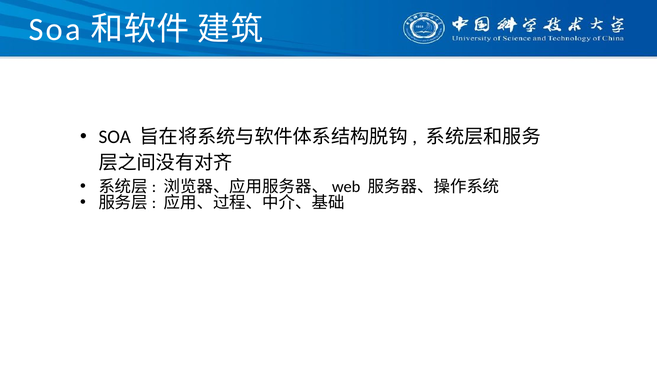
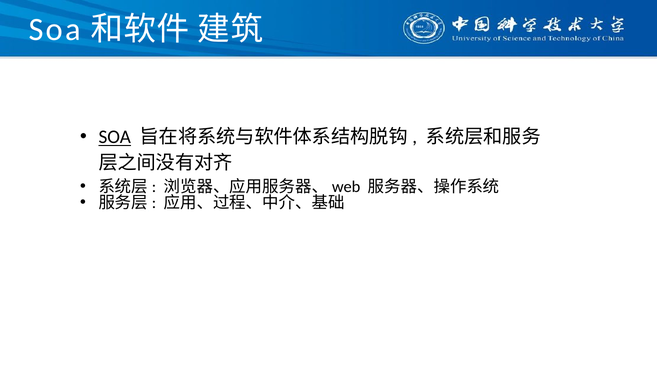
SOA at (115, 137) underline: none -> present
